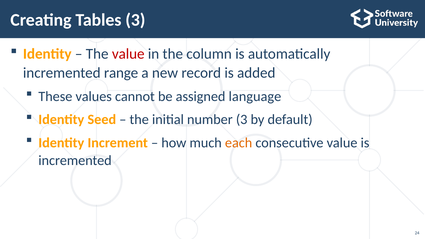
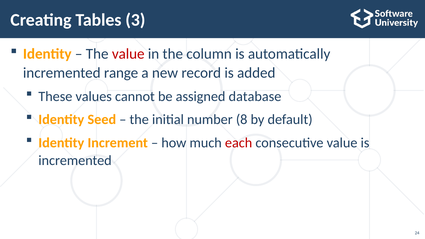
language: language -> database
number 3: 3 -> 8
each colour: orange -> red
